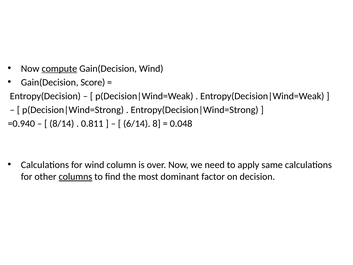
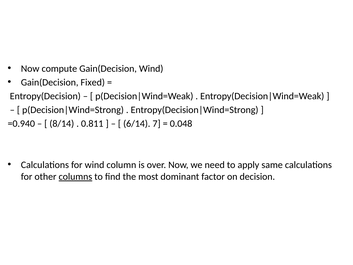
compute underline: present -> none
Score: Score -> Fixed
8: 8 -> 7
